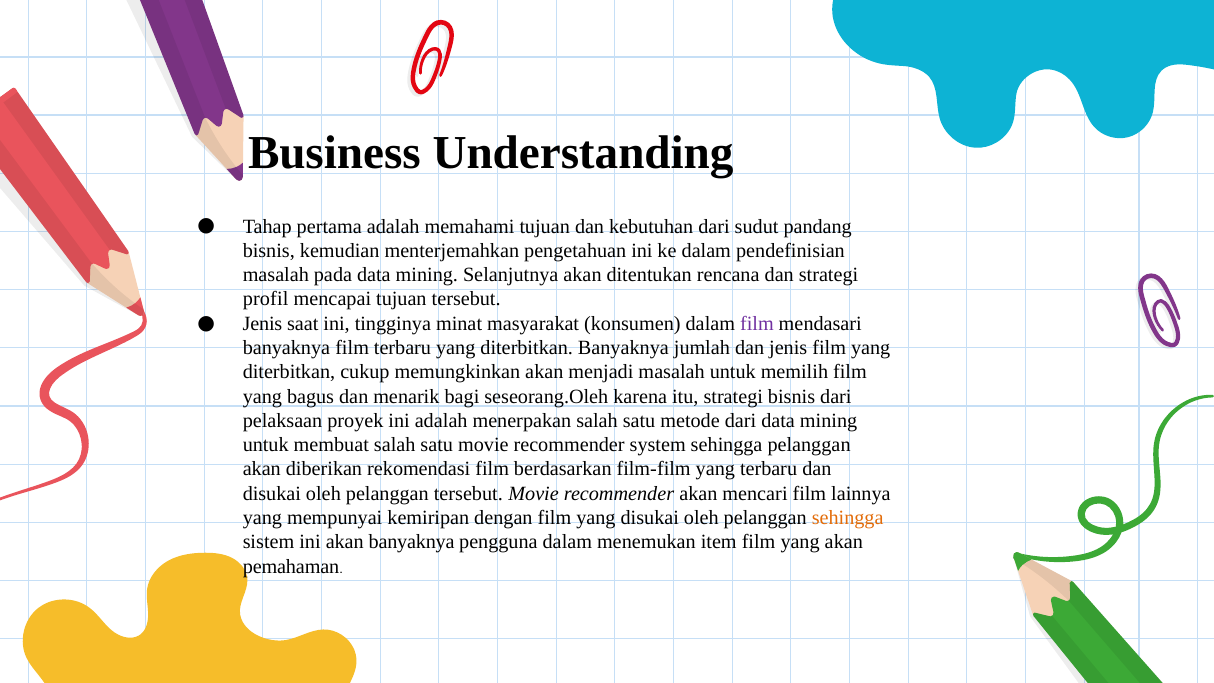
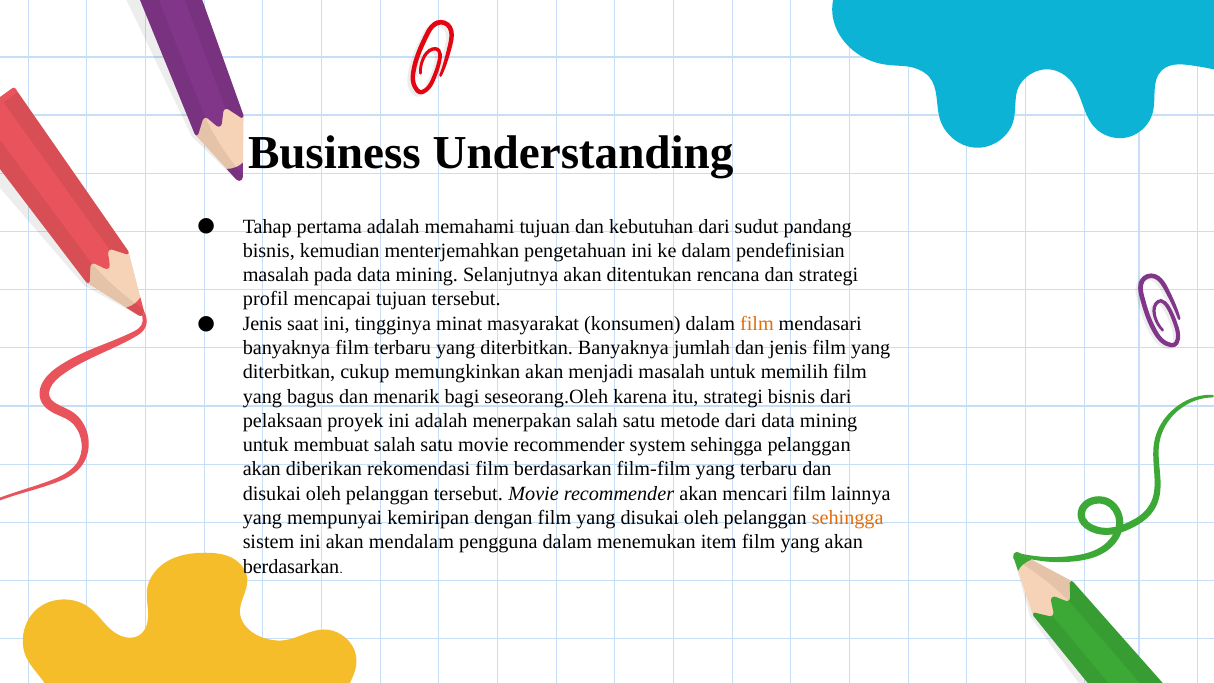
film at (757, 324) colour: purple -> orange
akan banyaknya: banyaknya -> mendalam
pemahaman at (291, 566): pemahaman -> berdasarkan
